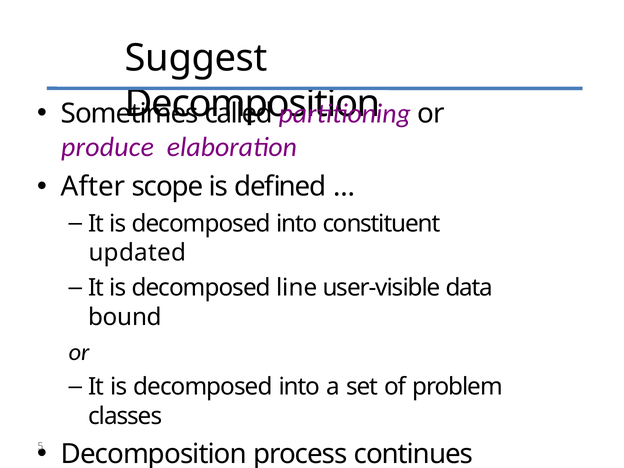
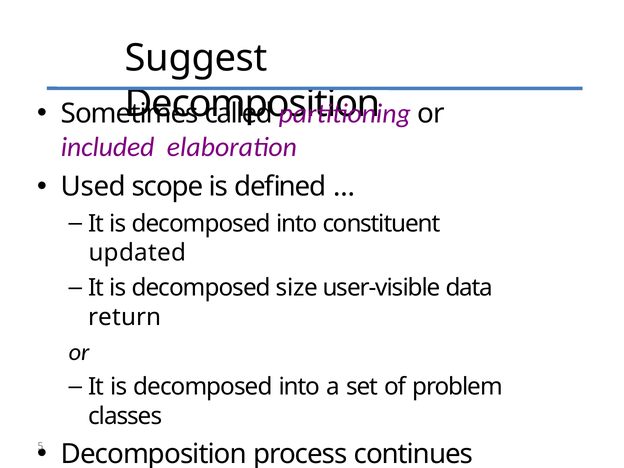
produce: produce -> included
After: After -> Used
line: line -> size
bound: bound -> return
